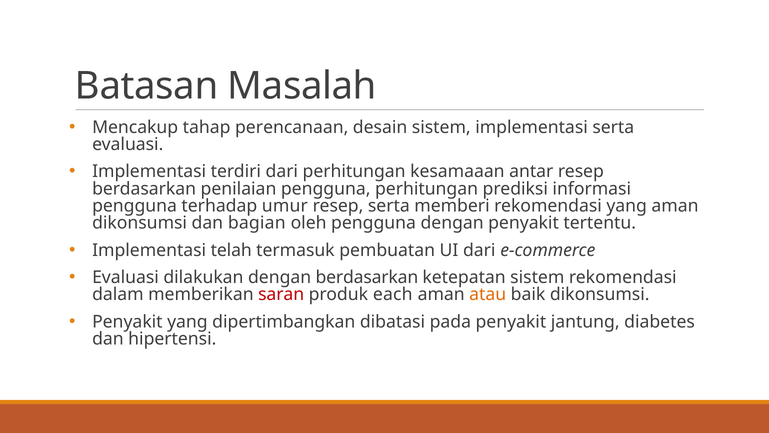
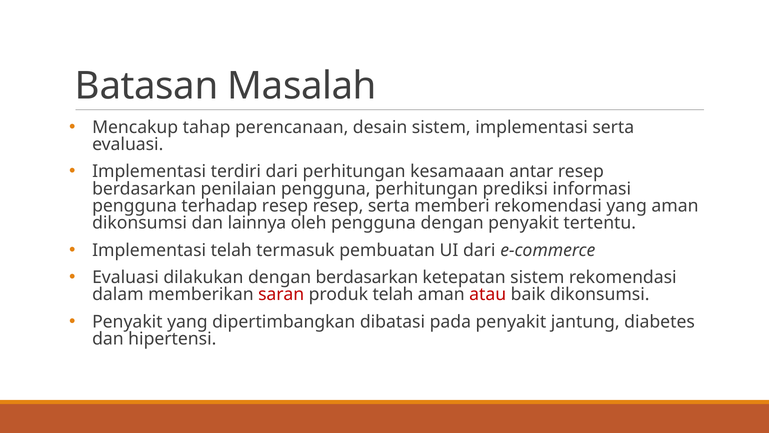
terhadap umur: umur -> resep
bagian: bagian -> lainnya
produk each: each -> telah
atau colour: orange -> red
